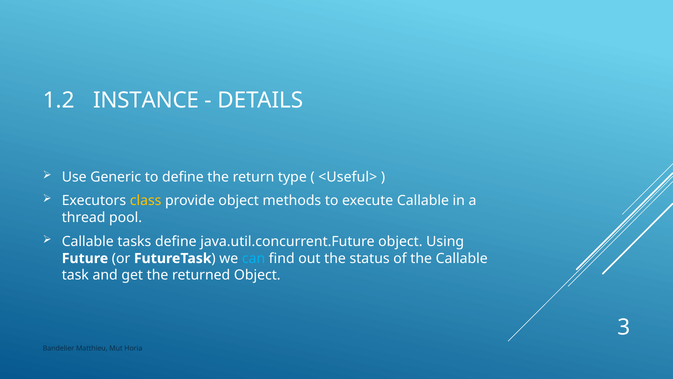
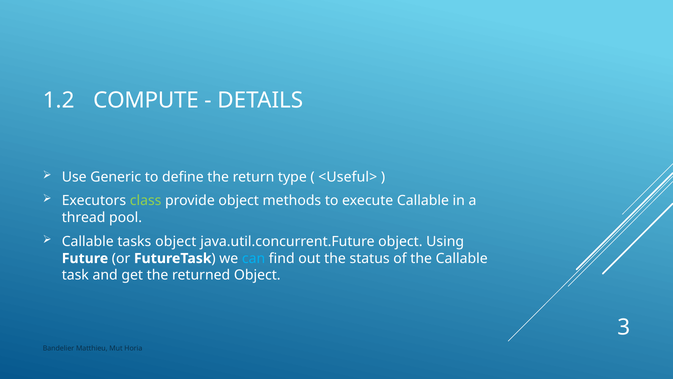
INSTANCE: INSTANCE -> COMPUTE
class colour: yellow -> light green
tasks define: define -> object
